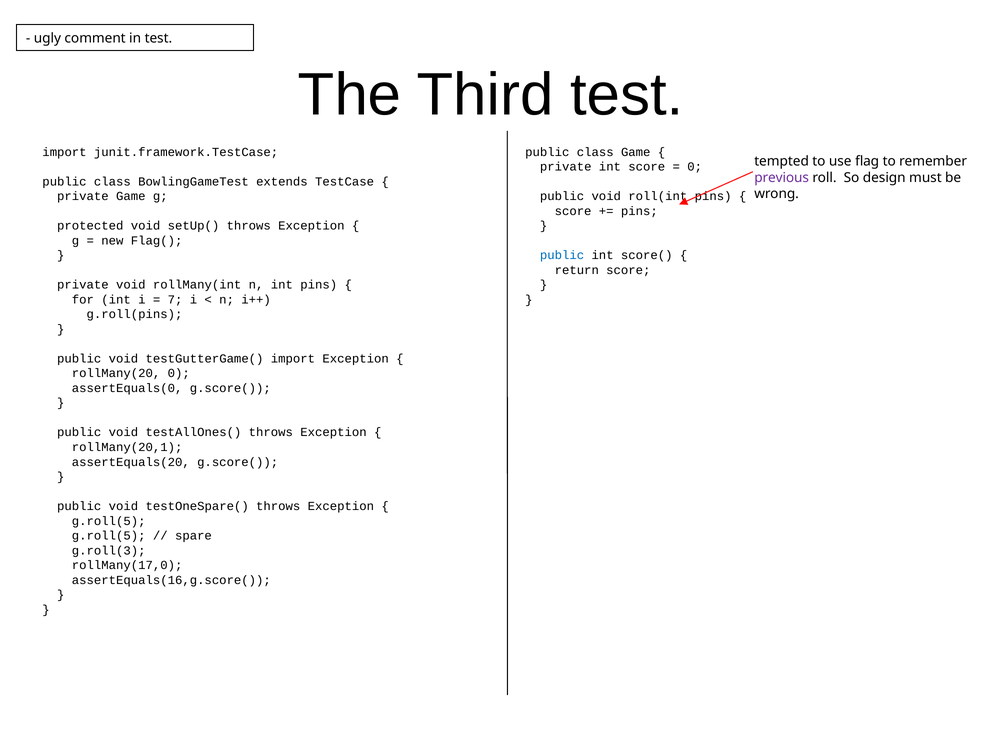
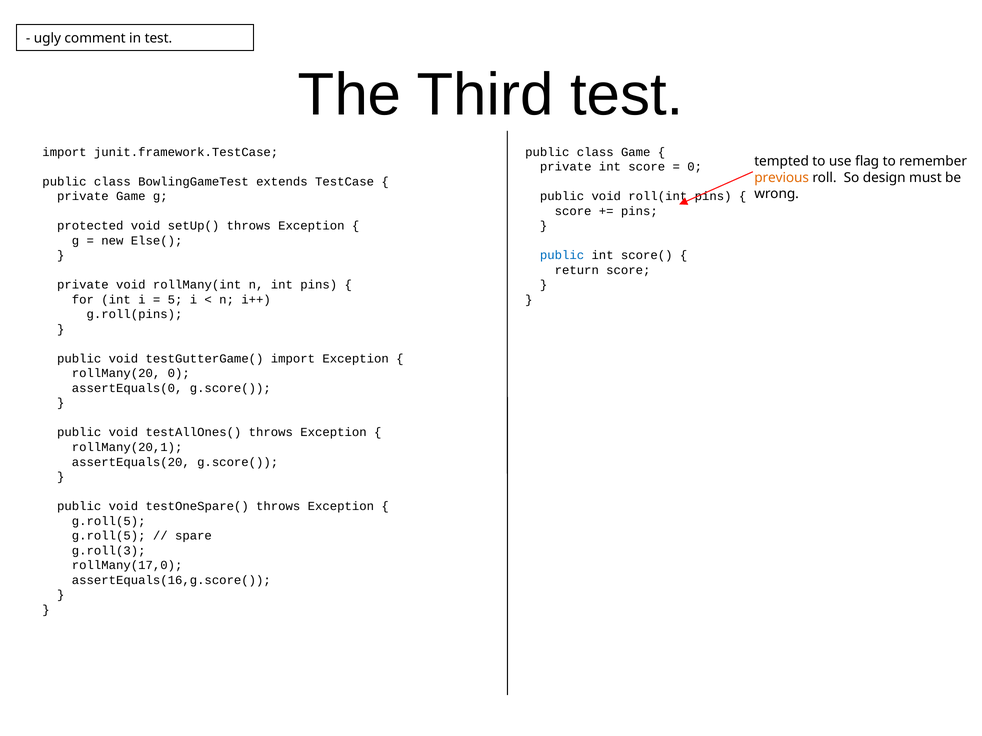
previous colour: purple -> orange
Flag(: Flag( -> Else(
7: 7 -> 5
